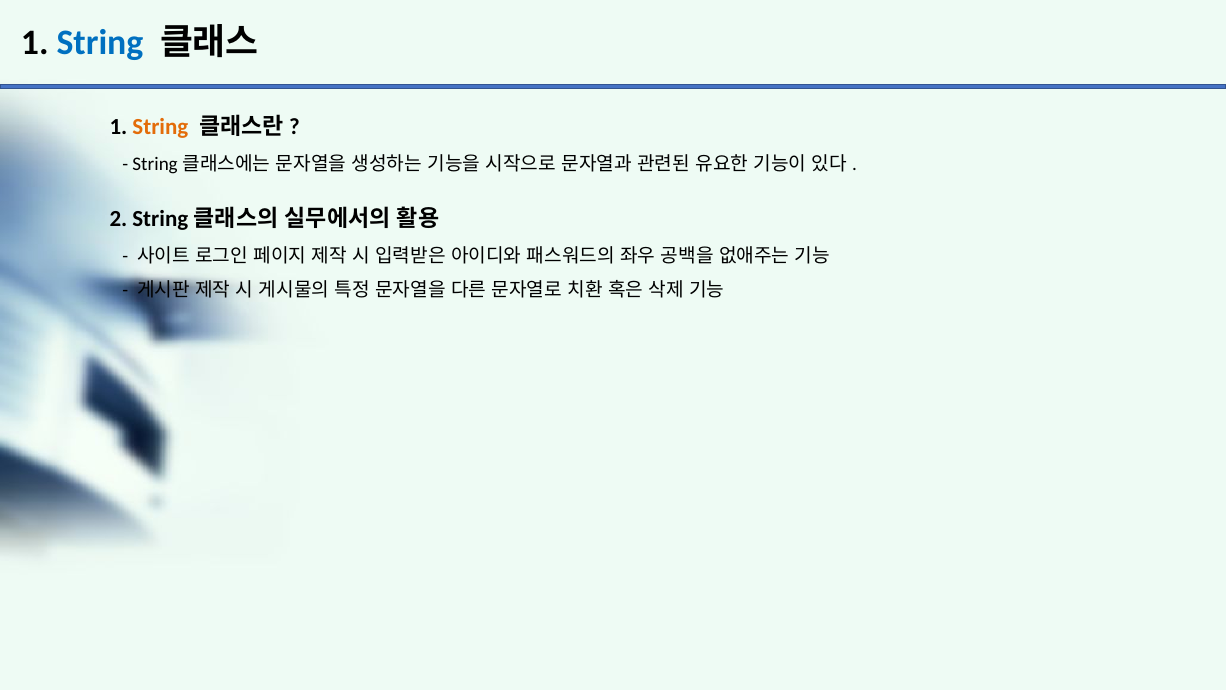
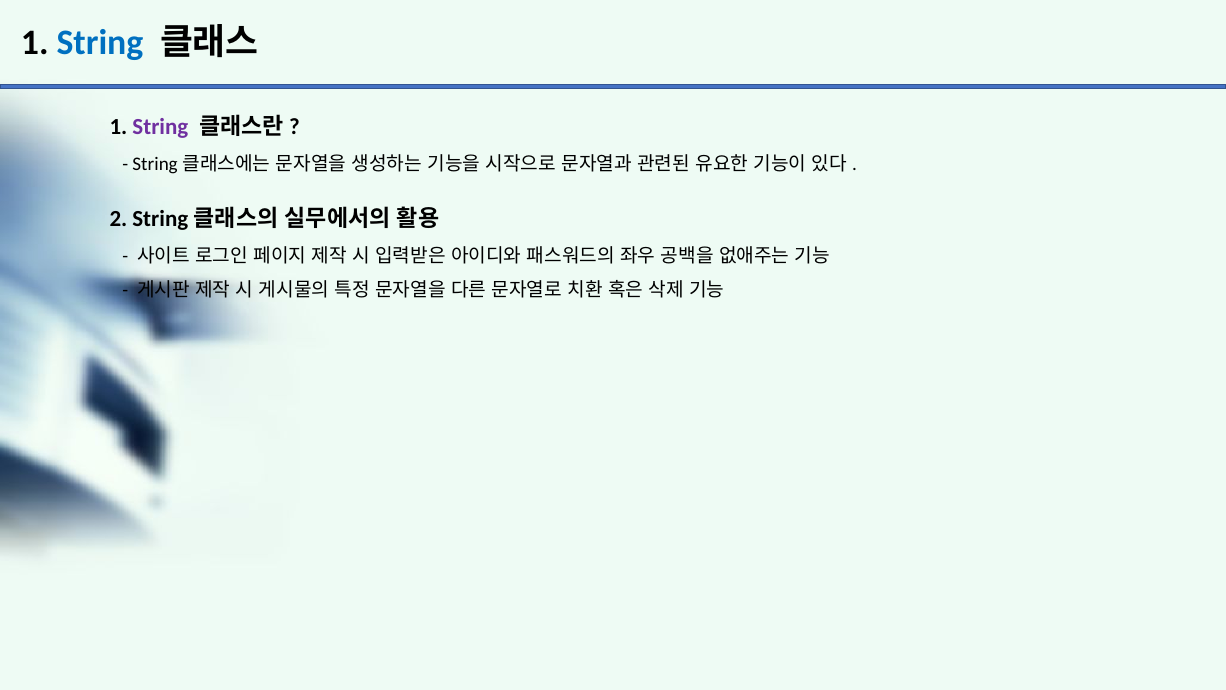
String at (160, 126) colour: orange -> purple
